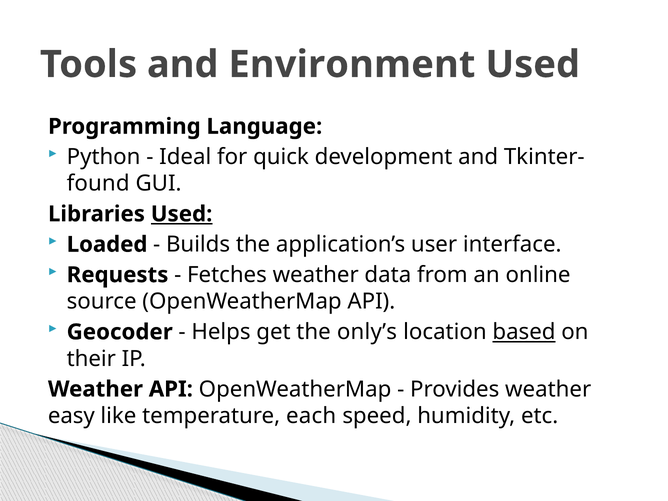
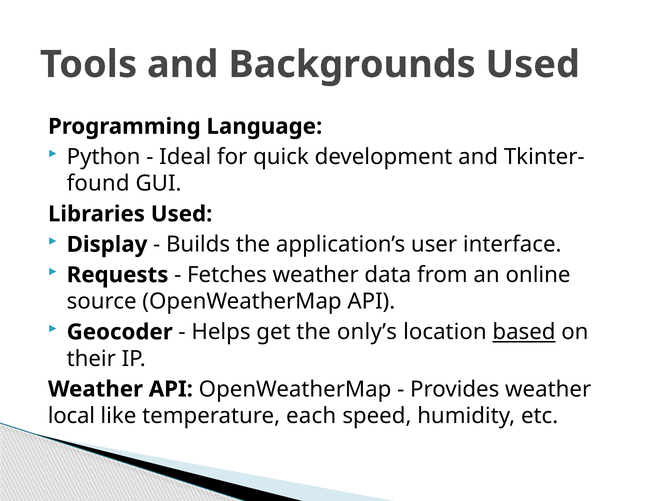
Environment: Environment -> Backgrounds
Used at (182, 214) underline: present -> none
Loaded: Loaded -> Display
easy: easy -> local
